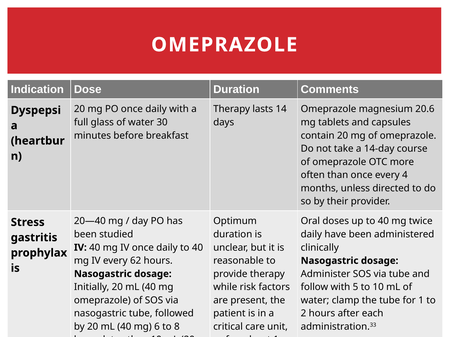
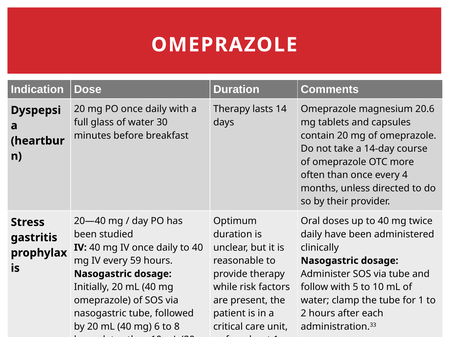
62: 62 -> 59
